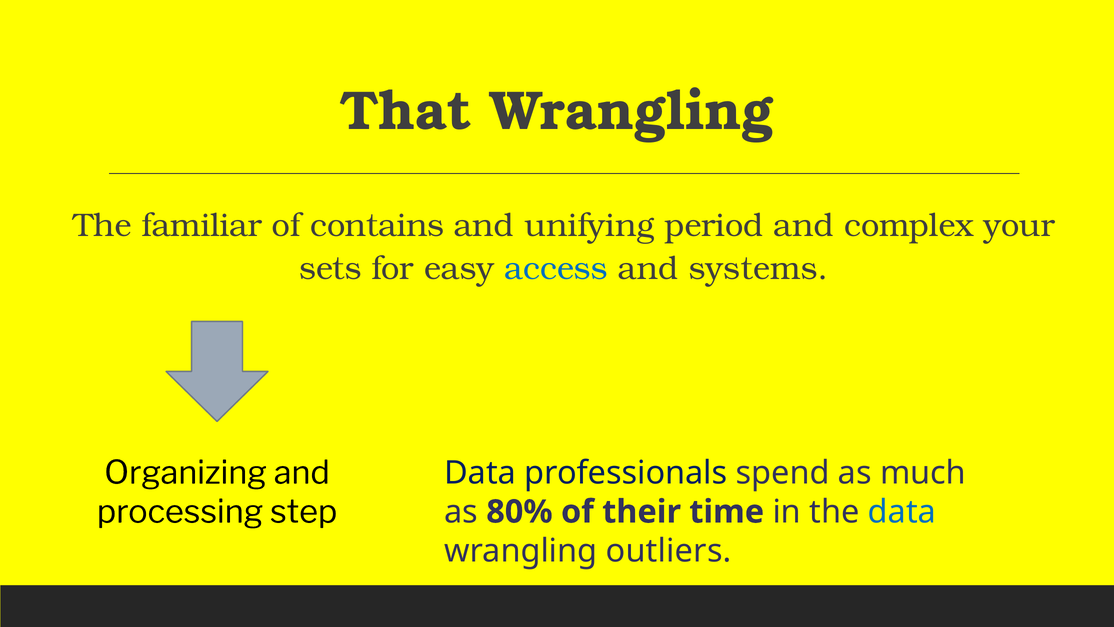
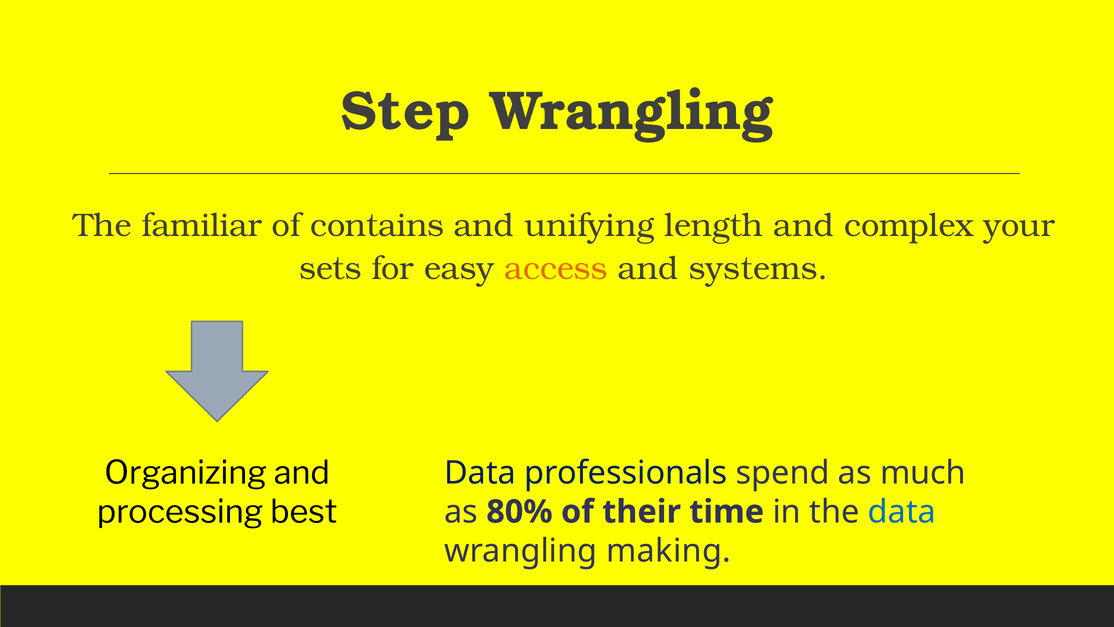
That: That -> Step
period: period -> length
access colour: blue -> orange
step: step -> best
outliers: outliers -> making
